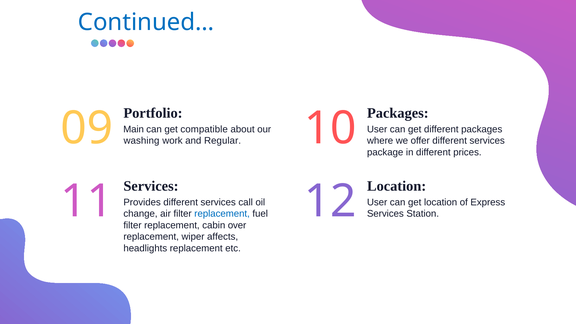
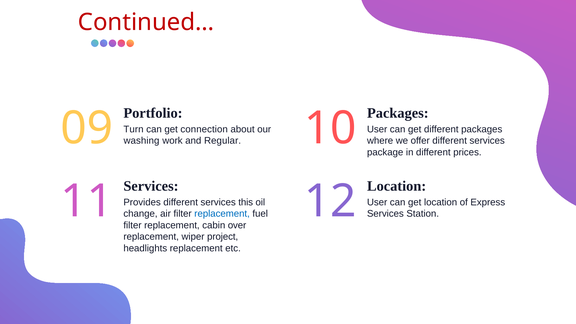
Continued… colour: blue -> red
Main: Main -> Turn
compatible: compatible -> connection
call: call -> this
affects: affects -> project
